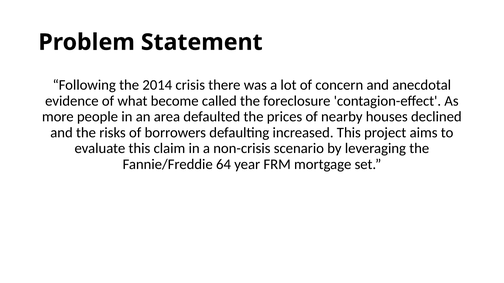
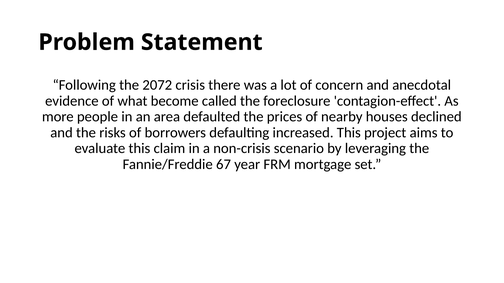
2014: 2014 -> 2072
64: 64 -> 67
